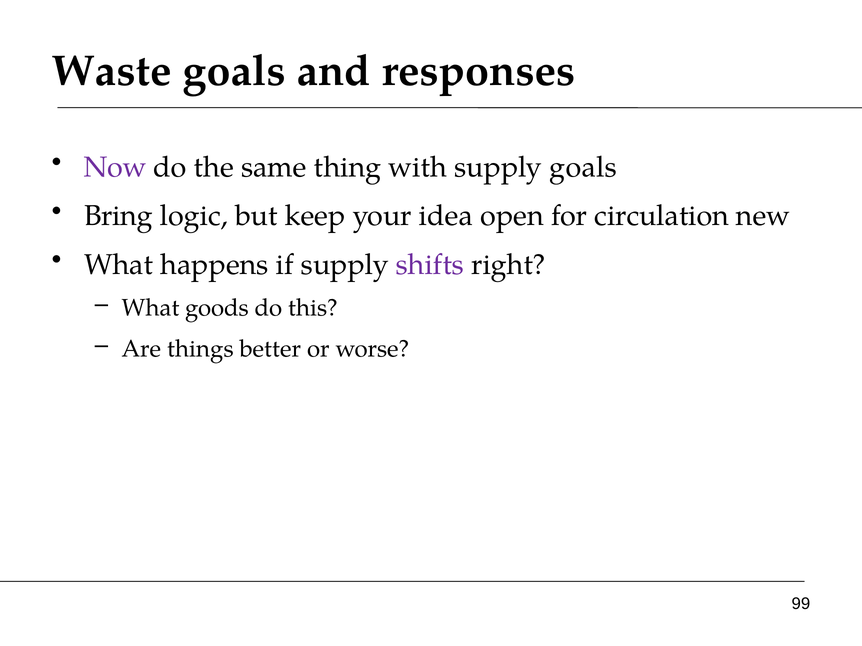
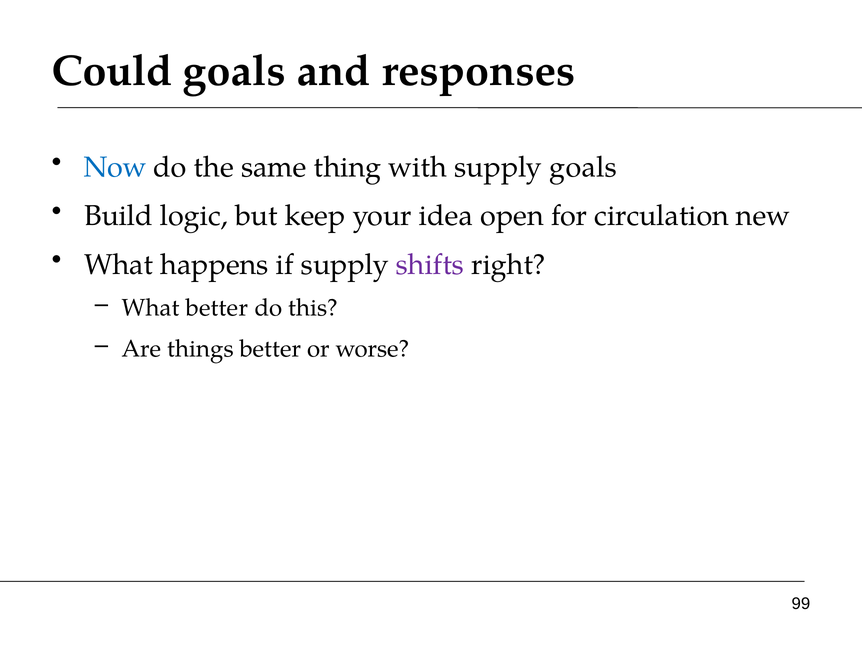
Waste: Waste -> Could
Now colour: purple -> blue
Bring: Bring -> Build
What goods: goods -> better
